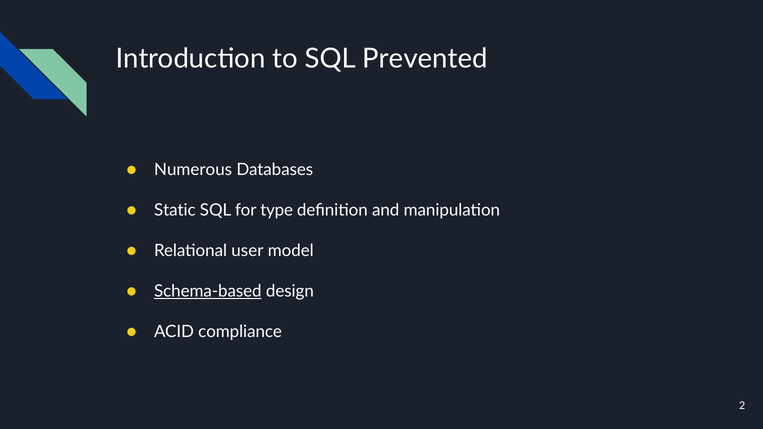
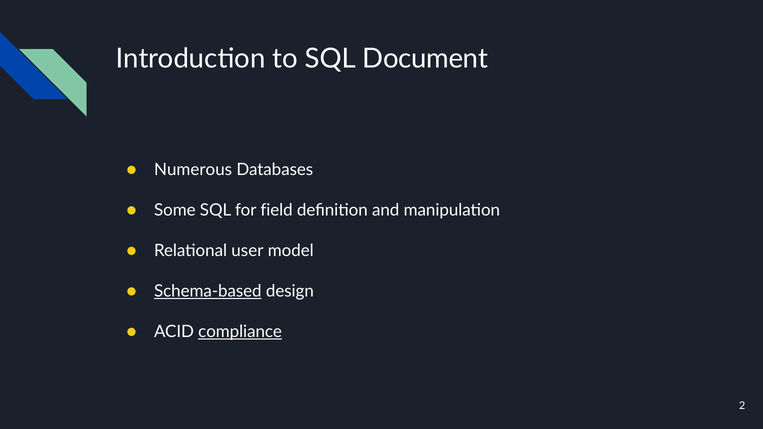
Prevented: Prevented -> Document
Static: Static -> Some
type: type -> field
compliance underline: none -> present
